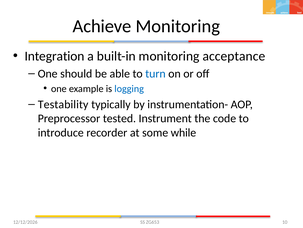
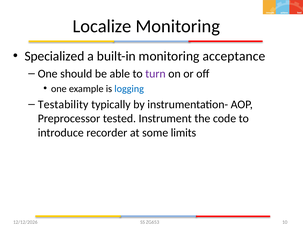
Achieve: Achieve -> Localize
Integration: Integration -> Specialized
turn colour: blue -> purple
while: while -> limits
